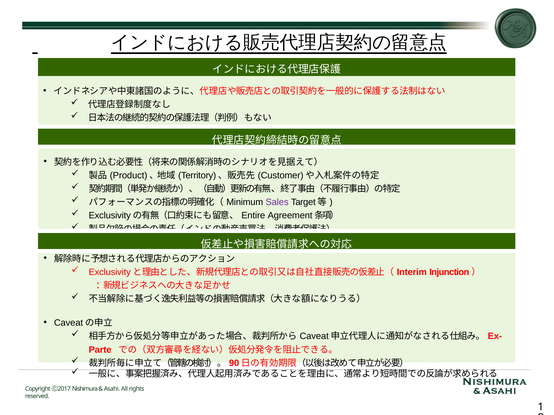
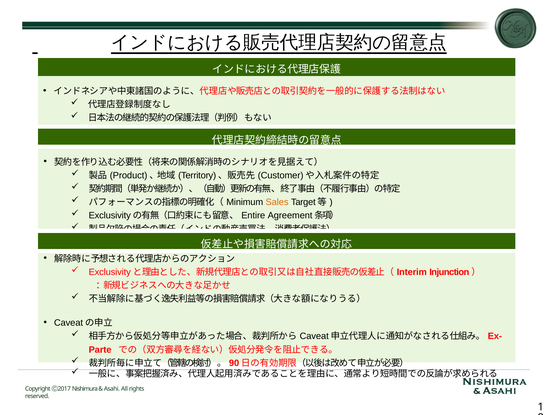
Sales colour: purple -> orange
